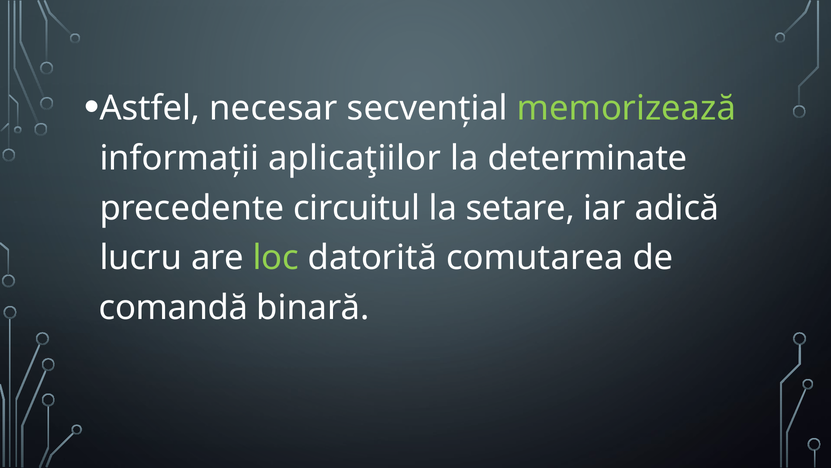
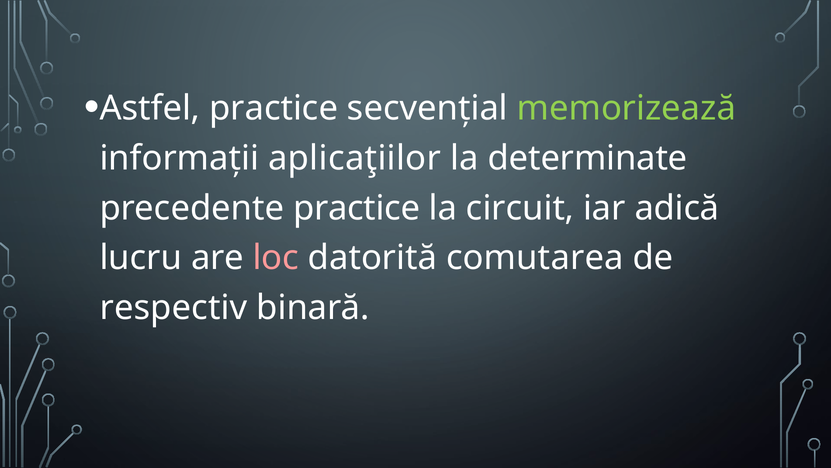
Astfel necesar: necesar -> practice
precedente circuitul: circuitul -> practice
setare: setare -> circuit
loc colour: light green -> pink
comandă: comandă -> respectiv
